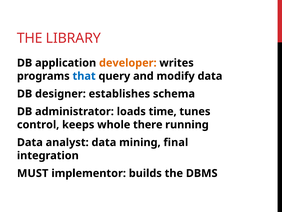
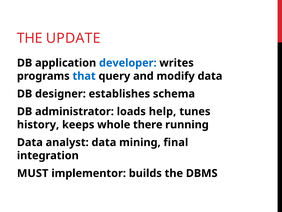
LIBRARY: LIBRARY -> UPDATE
developer colour: orange -> blue
time: time -> help
control: control -> history
